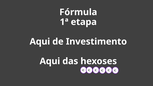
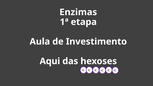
Fórmula: Fórmula -> Enzimas
Aqui at (40, 42): Aqui -> Aula
